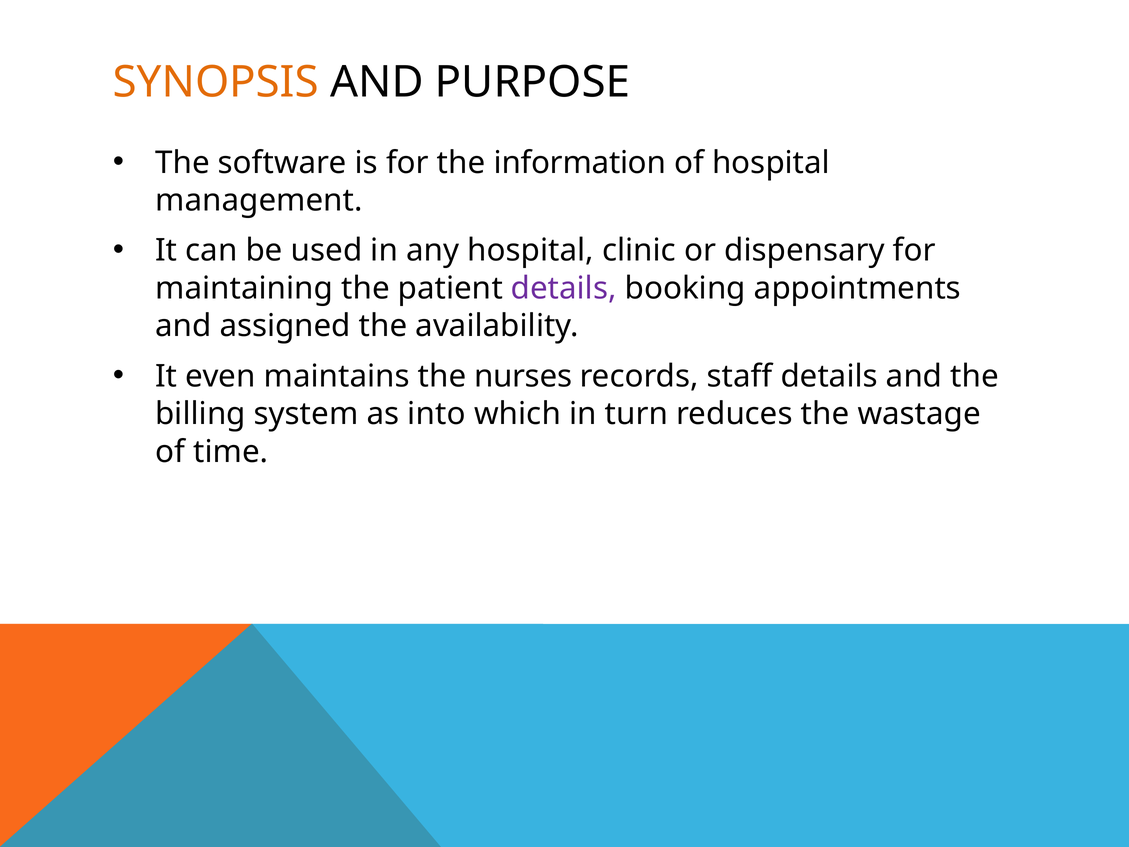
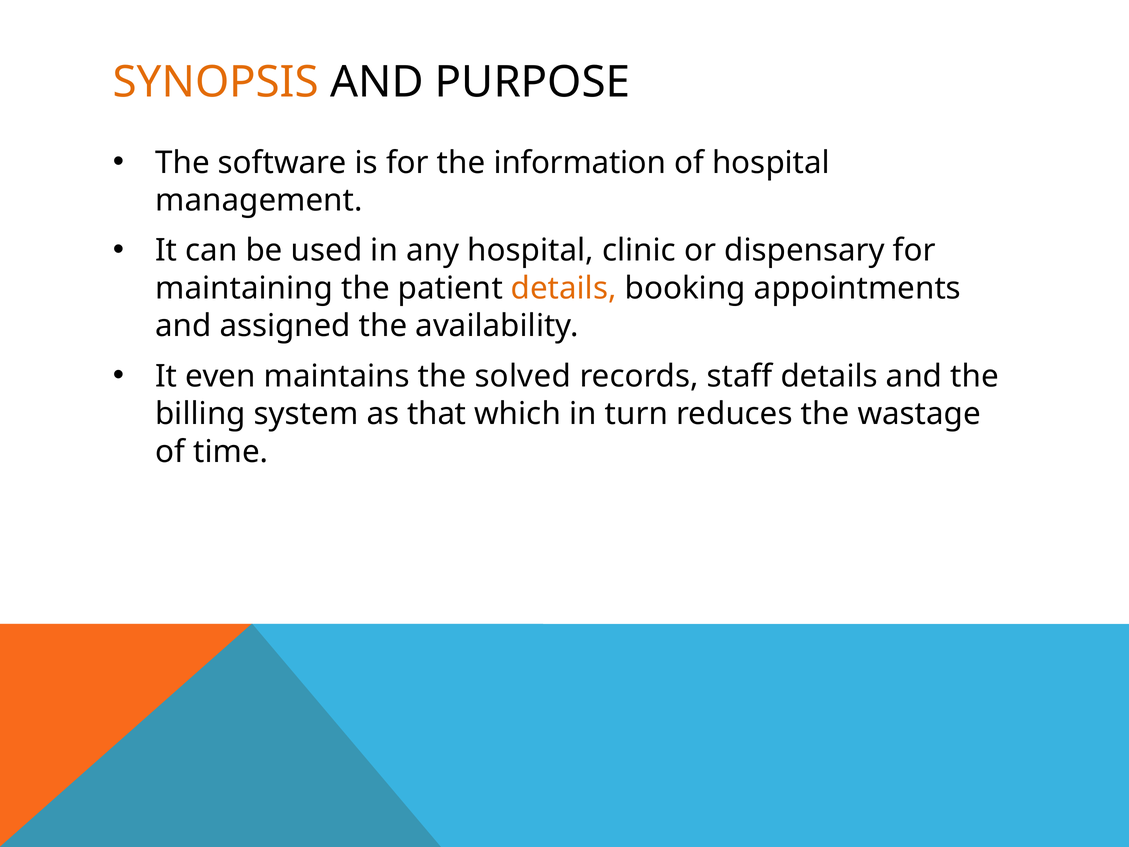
details at (564, 288) colour: purple -> orange
nurses: nurses -> solved
into: into -> that
